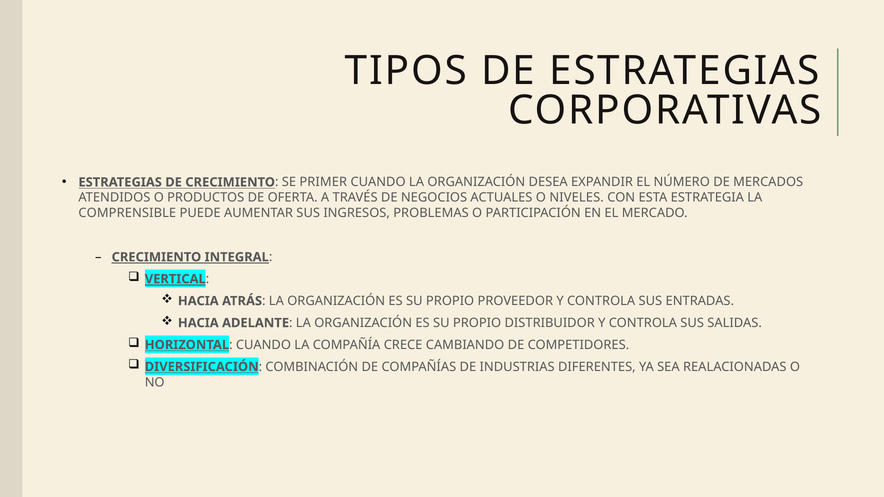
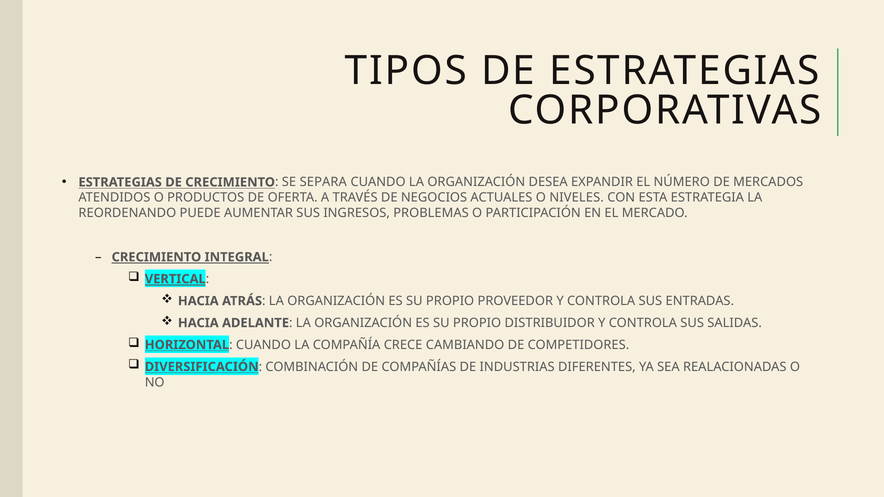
PRIMER: PRIMER -> SEPARA
COMPRENSIBLE: COMPRENSIBLE -> REORDENANDO
